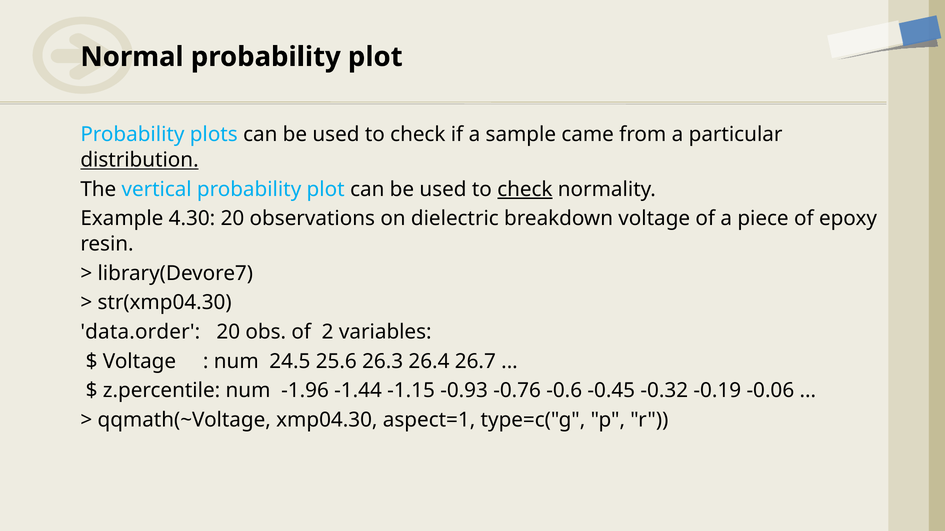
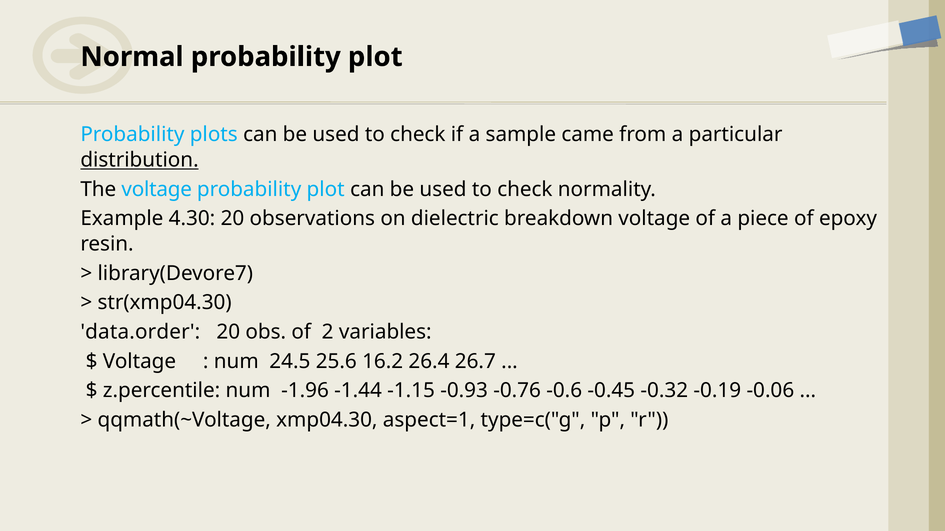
The vertical: vertical -> voltage
check at (525, 190) underline: present -> none
26.3: 26.3 -> 16.2
